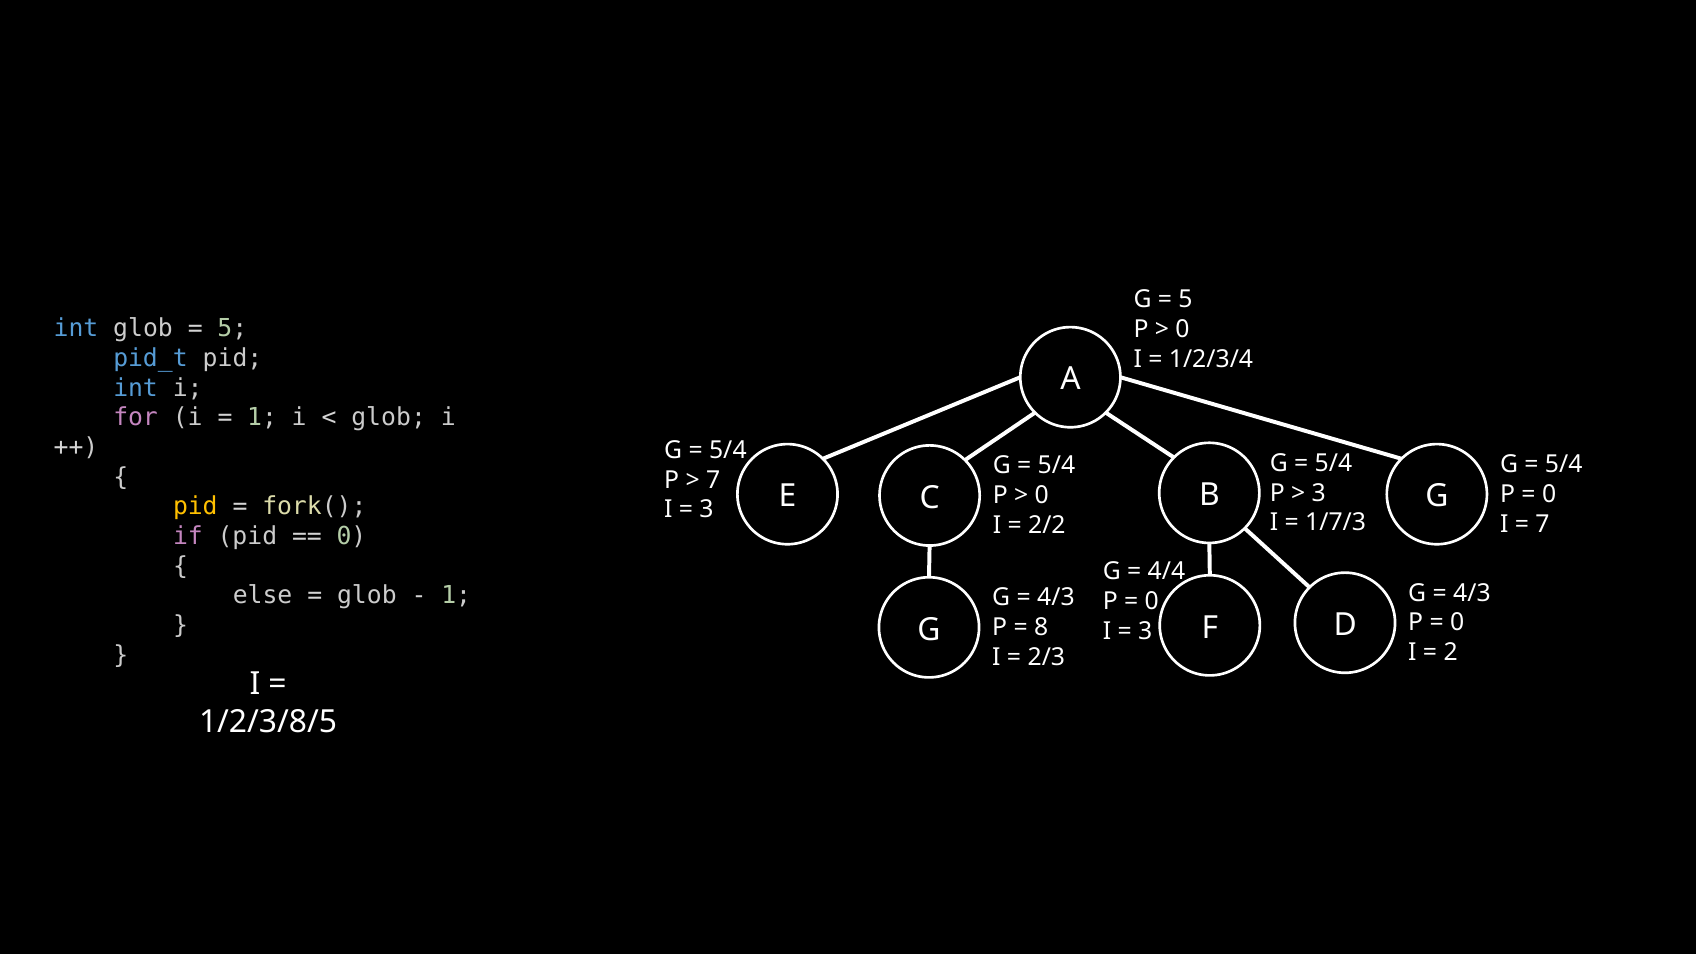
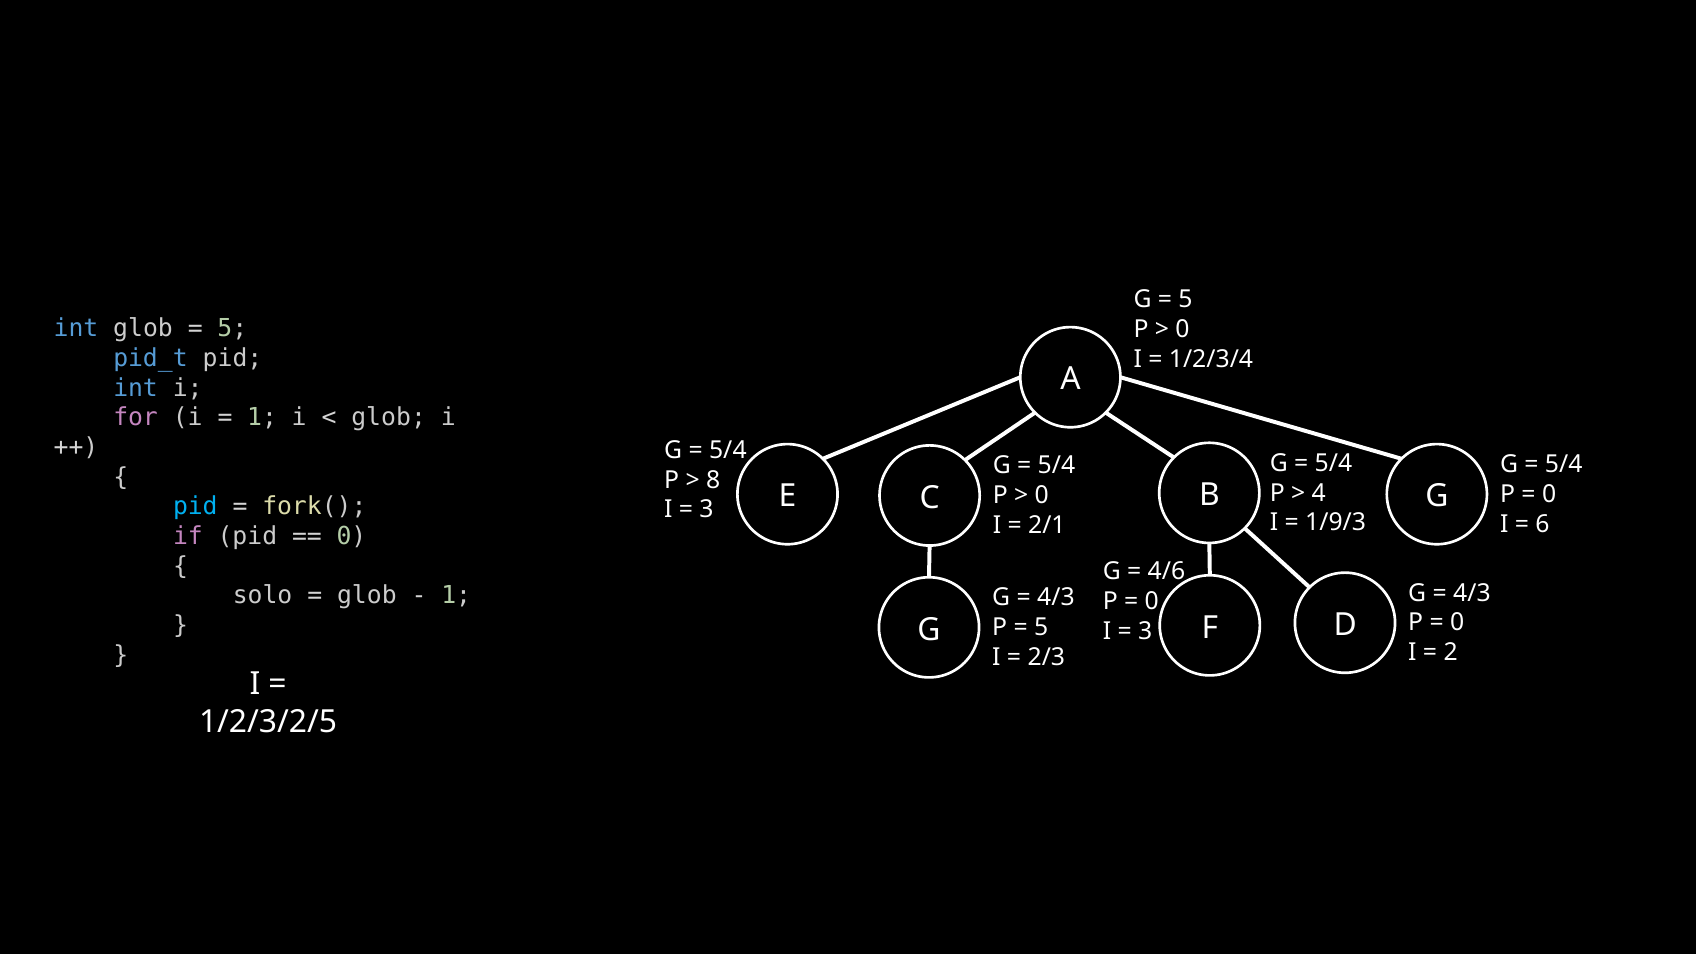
7 at (713, 480): 7 -> 8
3 at (1319, 493): 3 -> 4
pid at (195, 507) colour: yellow -> light blue
1/7/3: 1/7/3 -> 1/9/3
7 at (1543, 524): 7 -> 6
2/2: 2/2 -> 2/1
4/4: 4/4 -> 4/6
else: else -> solo
8 at (1041, 627): 8 -> 5
1/2/3/8/5: 1/2/3/8/5 -> 1/2/3/2/5
